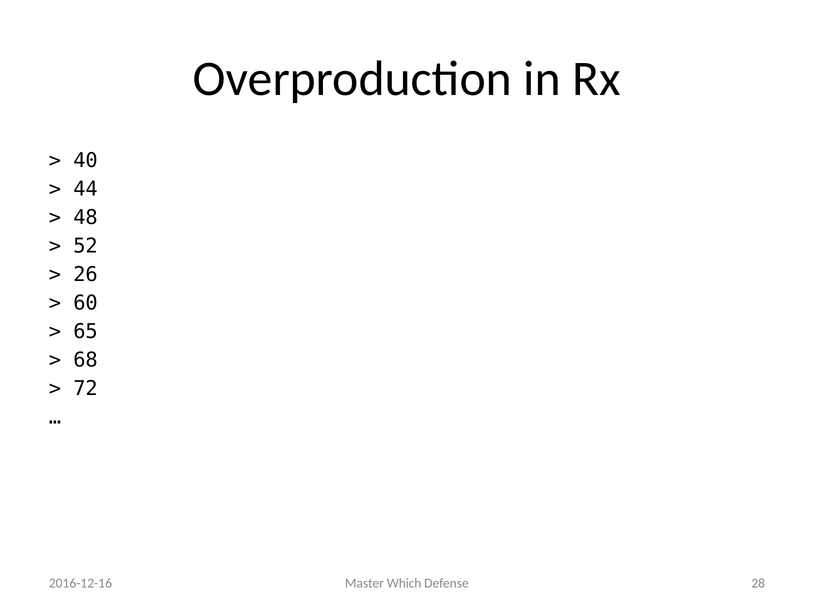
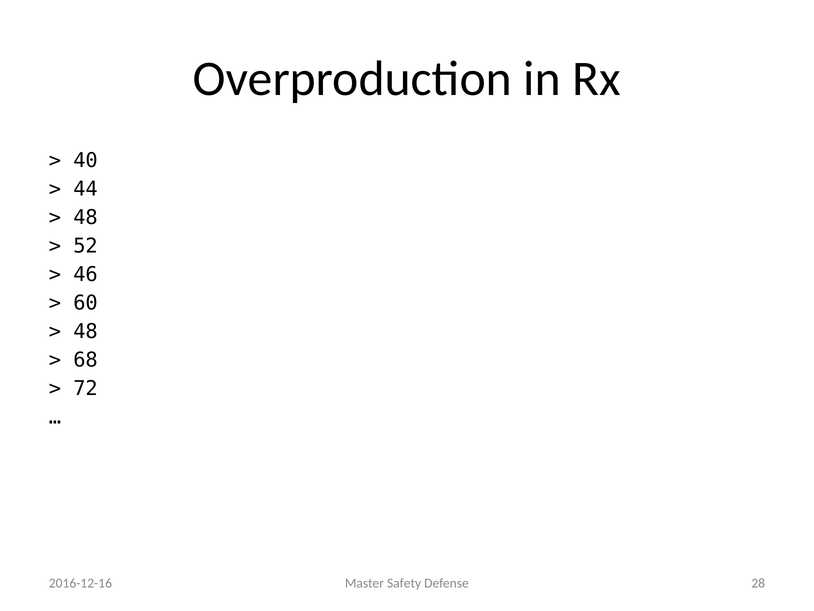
26: 26 -> 46
65 at (86, 331): 65 -> 48
Which: Which -> Safety
